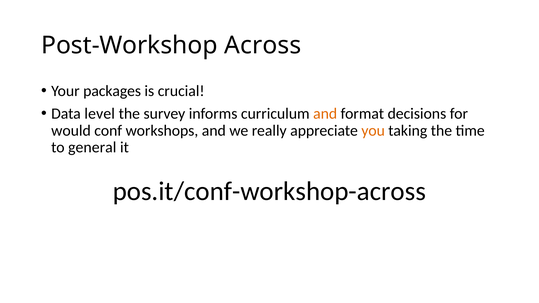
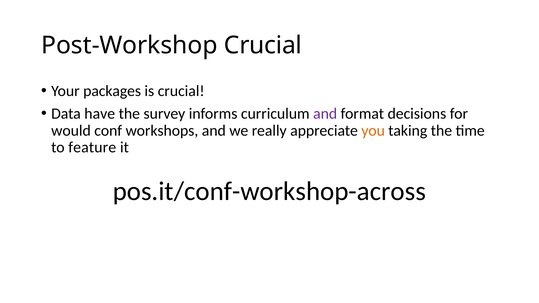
Post-Workshop Across: Across -> Crucial
level: level -> have
and at (325, 114) colour: orange -> purple
general: general -> feature
